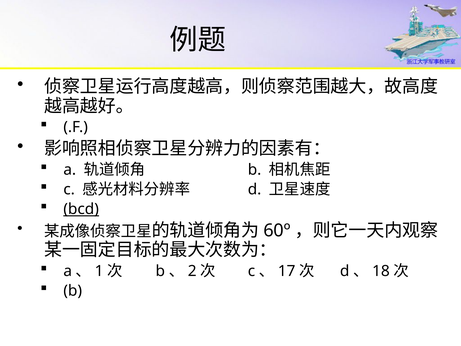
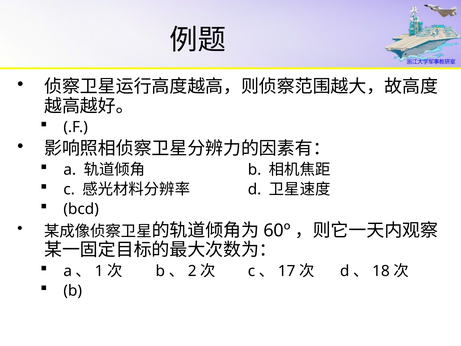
bcd underline: present -> none
